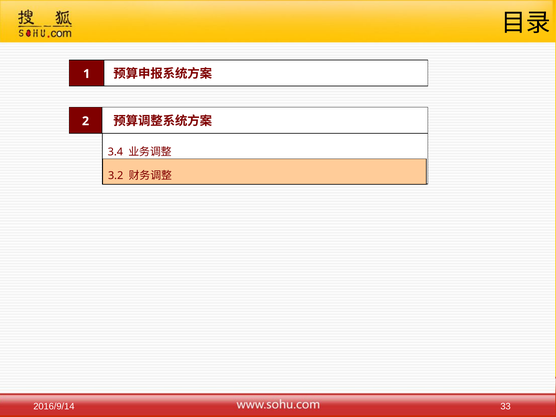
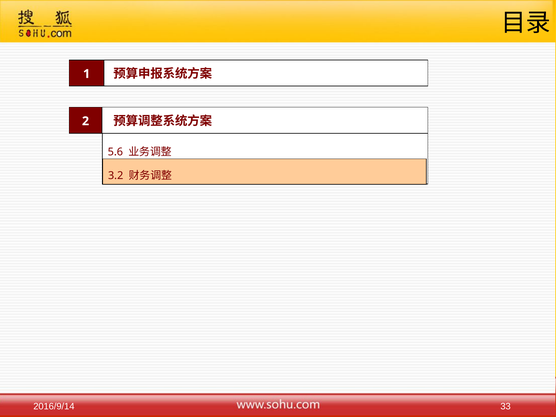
3.4: 3.4 -> 5.6
